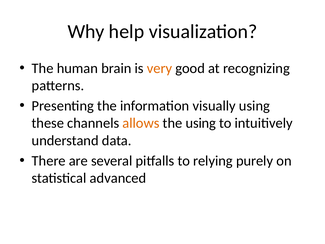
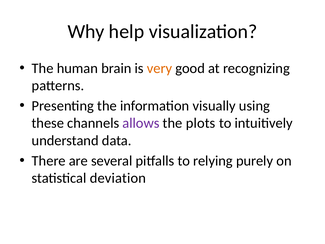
allows colour: orange -> purple
the using: using -> plots
advanced: advanced -> deviation
